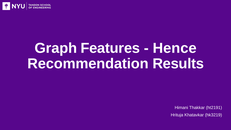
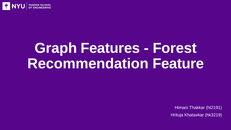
Hence: Hence -> Forest
Results: Results -> Feature
